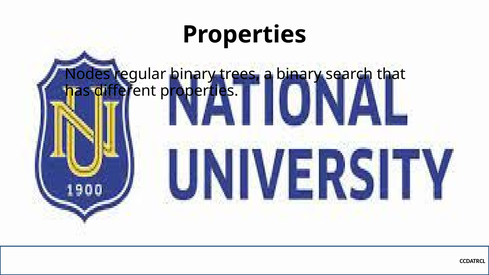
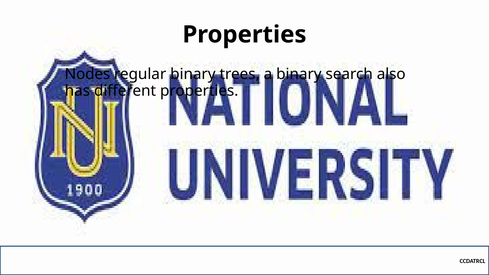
that: that -> also
